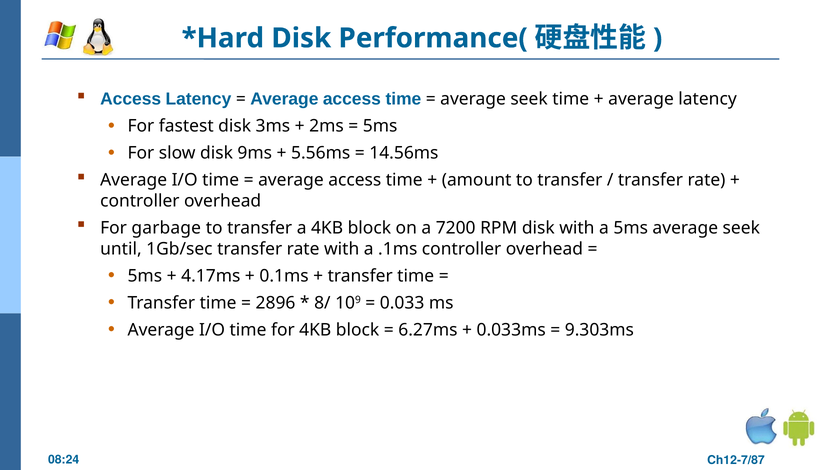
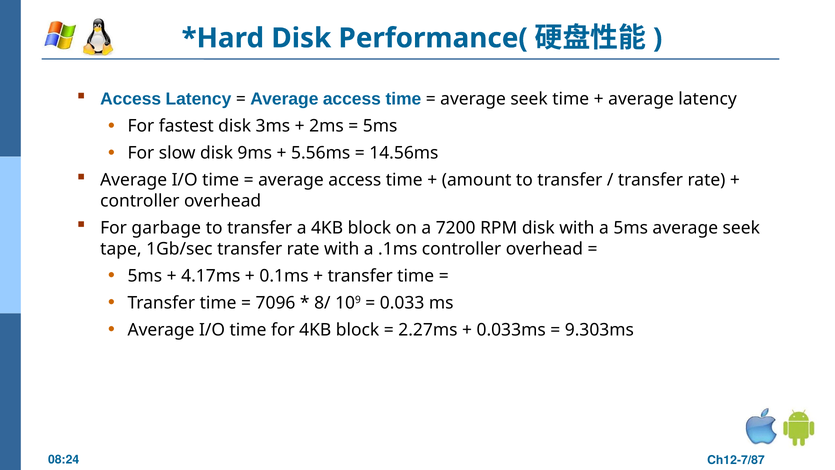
until: until -> tape
2896: 2896 -> 7096
6.27ms: 6.27ms -> 2.27ms
